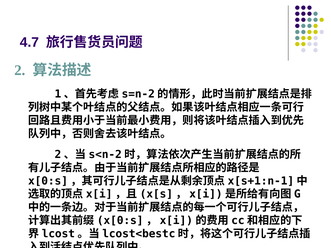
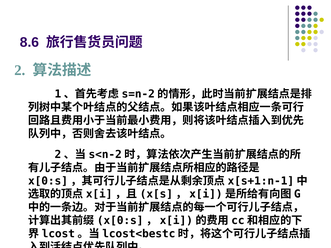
4.7: 4.7 -> 8.6
